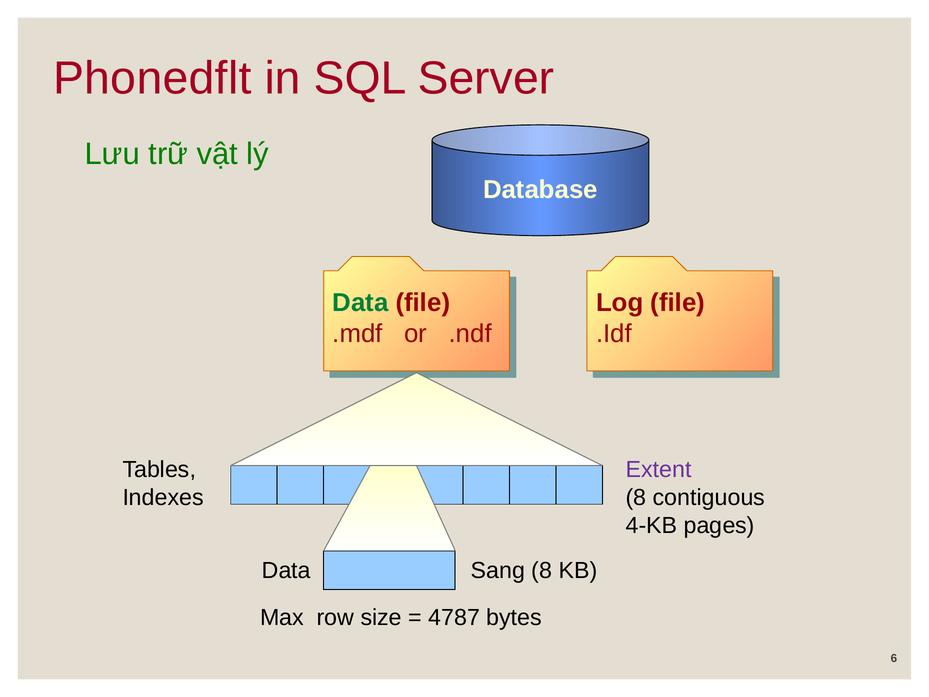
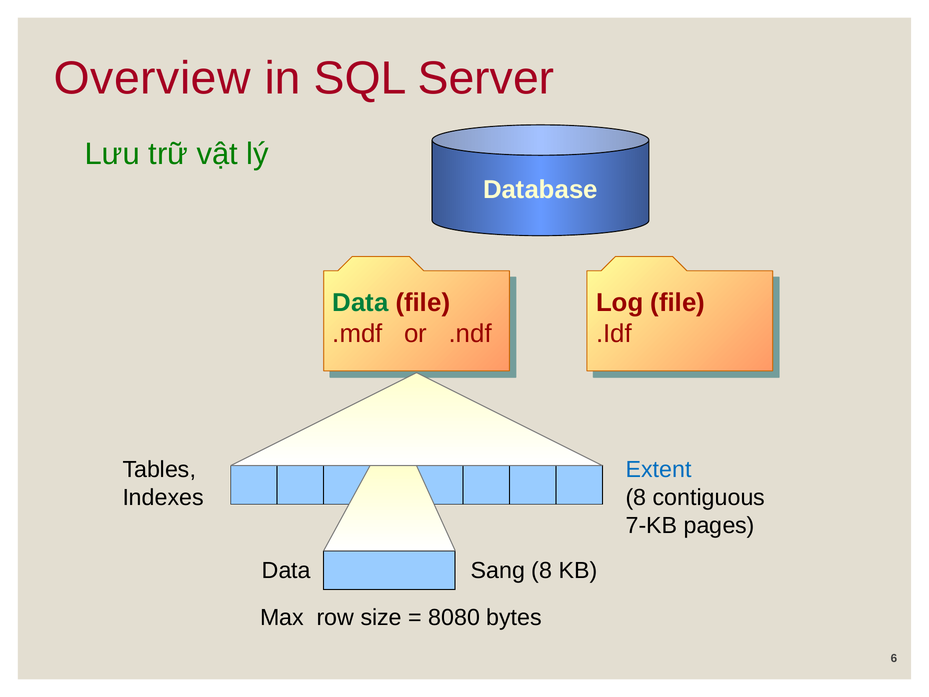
Phonedflt: Phonedflt -> Overview
Extent colour: purple -> blue
4-KB: 4-KB -> 7-KB
4787: 4787 -> 8080
